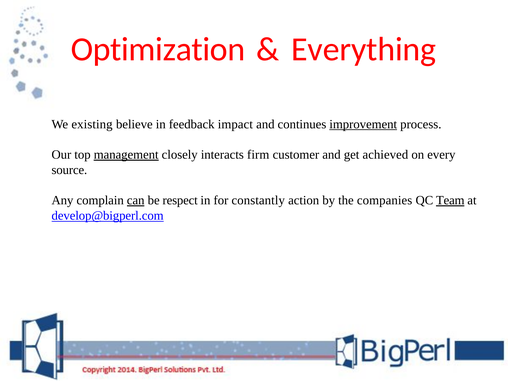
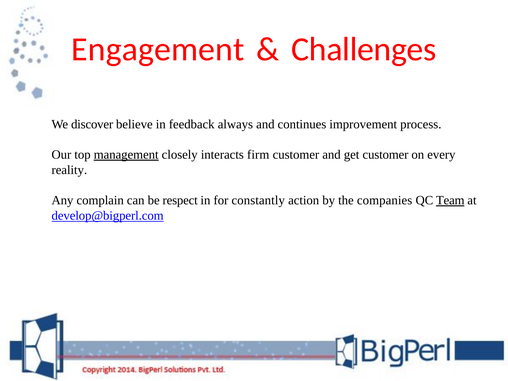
Optimization: Optimization -> Engagement
Everything: Everything -> Challenges
existing: existing -> discover
impact: impact -> always
improvement underline: present -> none
get achieved: achieved -> customer
source: source -> reality
can underline: present -> none
